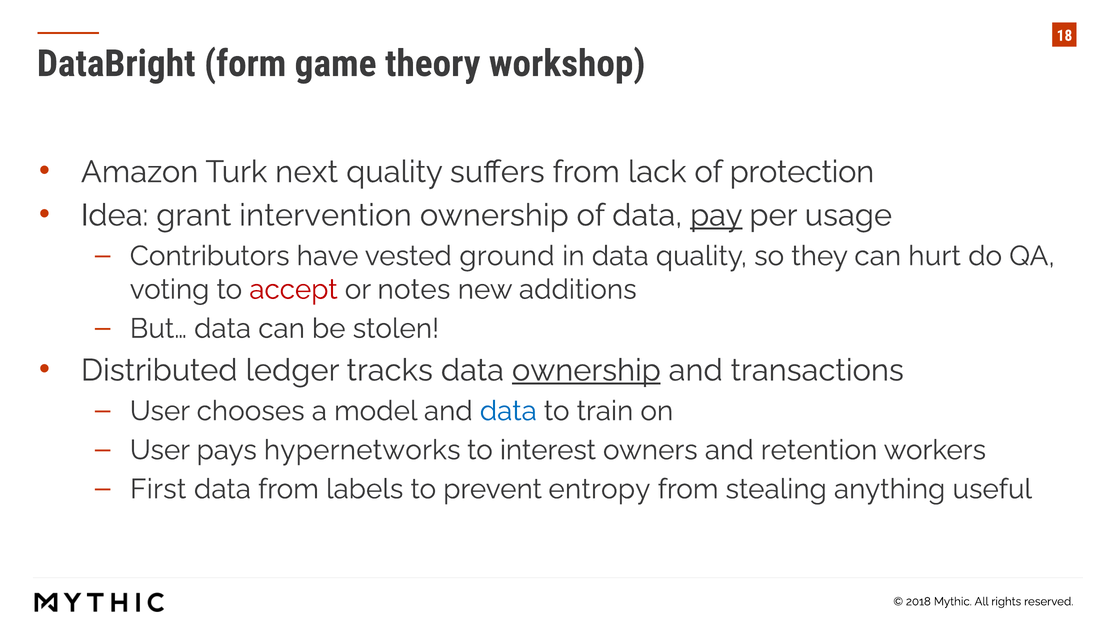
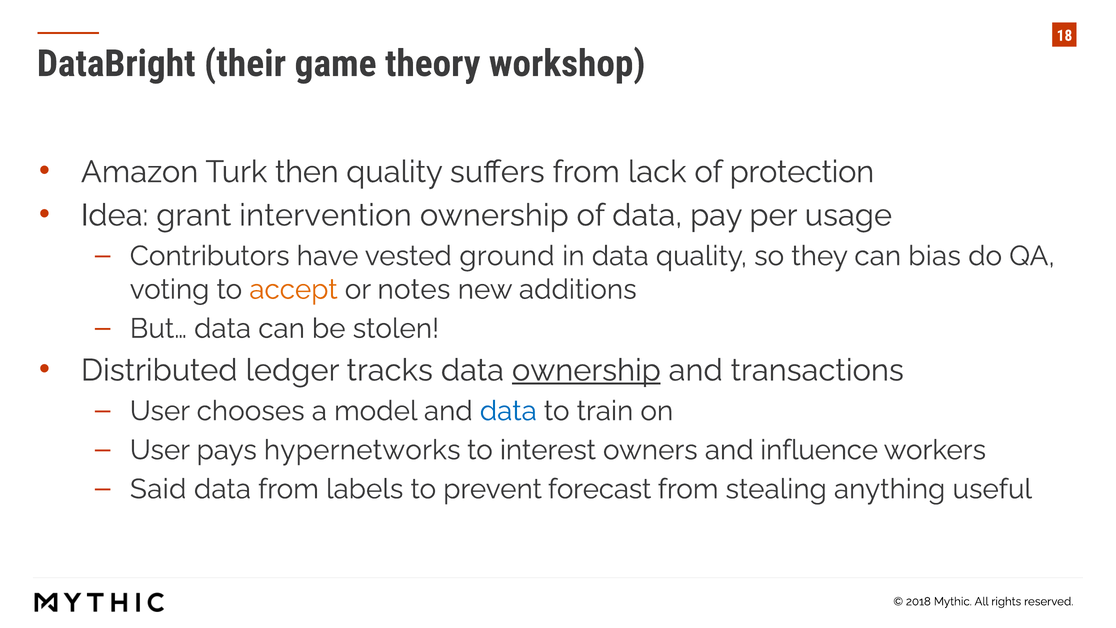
form: form -> their
next: next -> then
pay underline: present -> none
hurt: hurt -> bias
accept colour: red -> orange
retention: retention -> influence
First: First -> Said
entropy: entropy -> forecast
